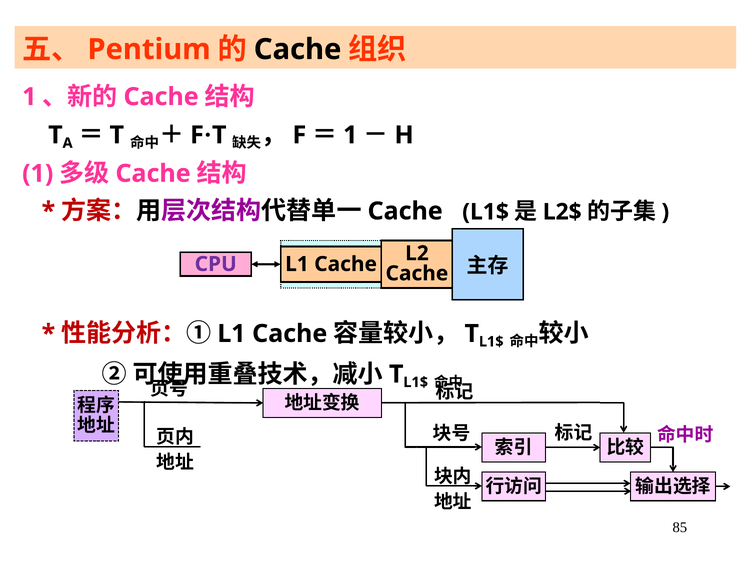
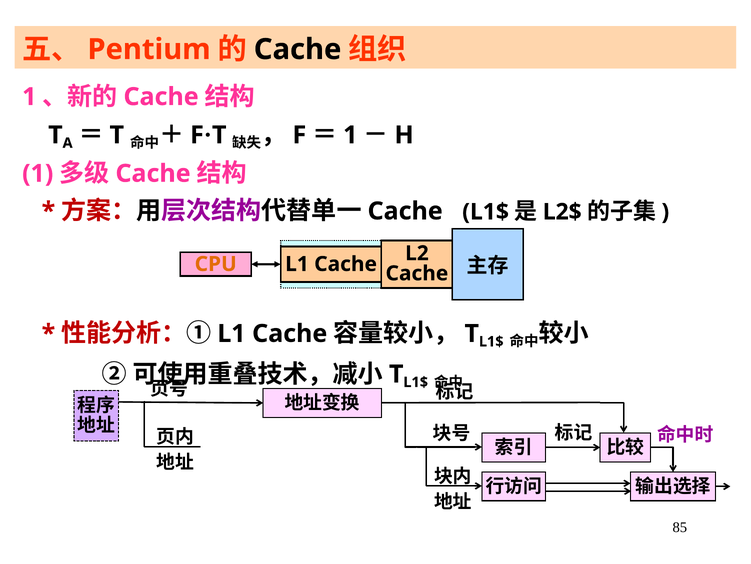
CPU colour: purple -> orange
